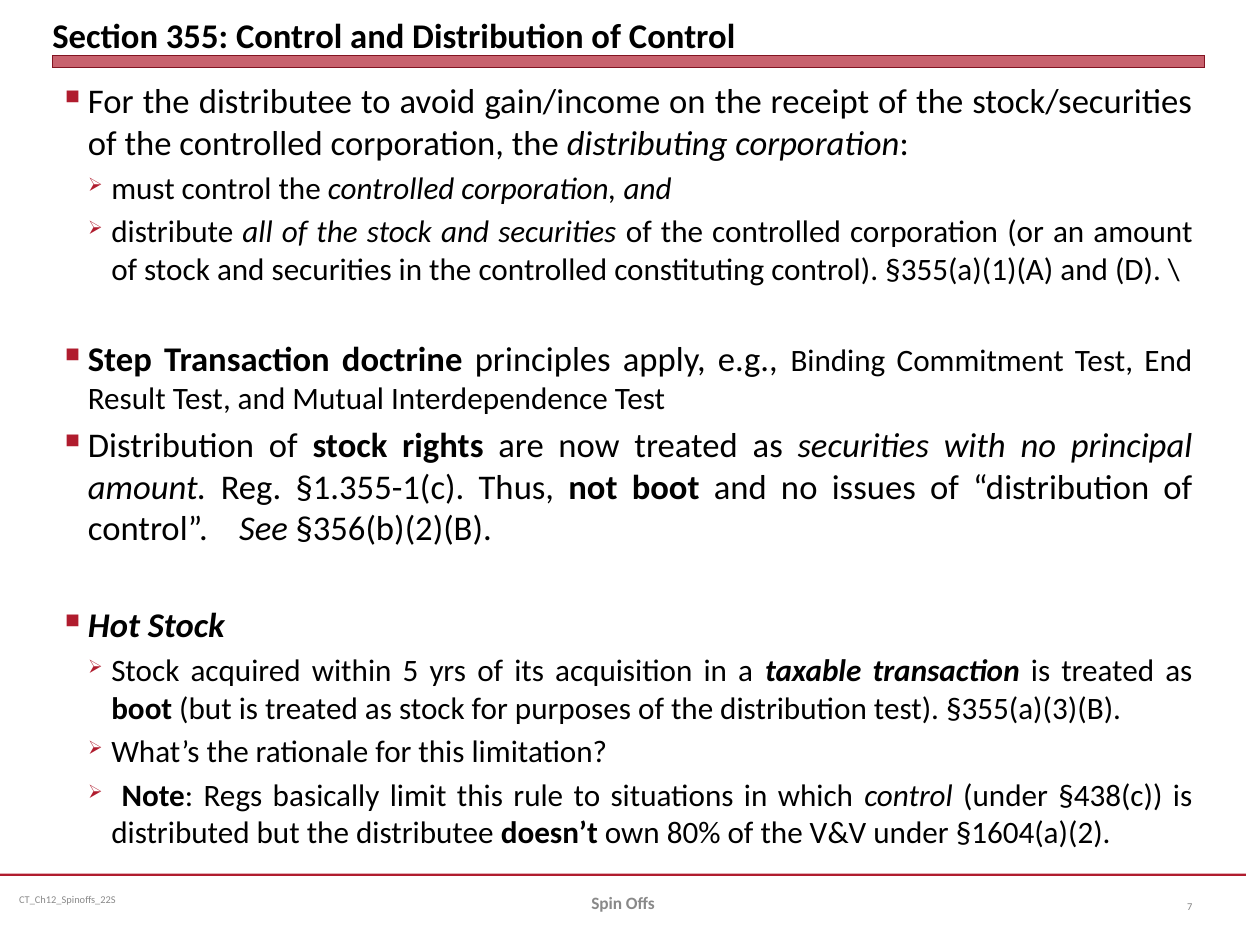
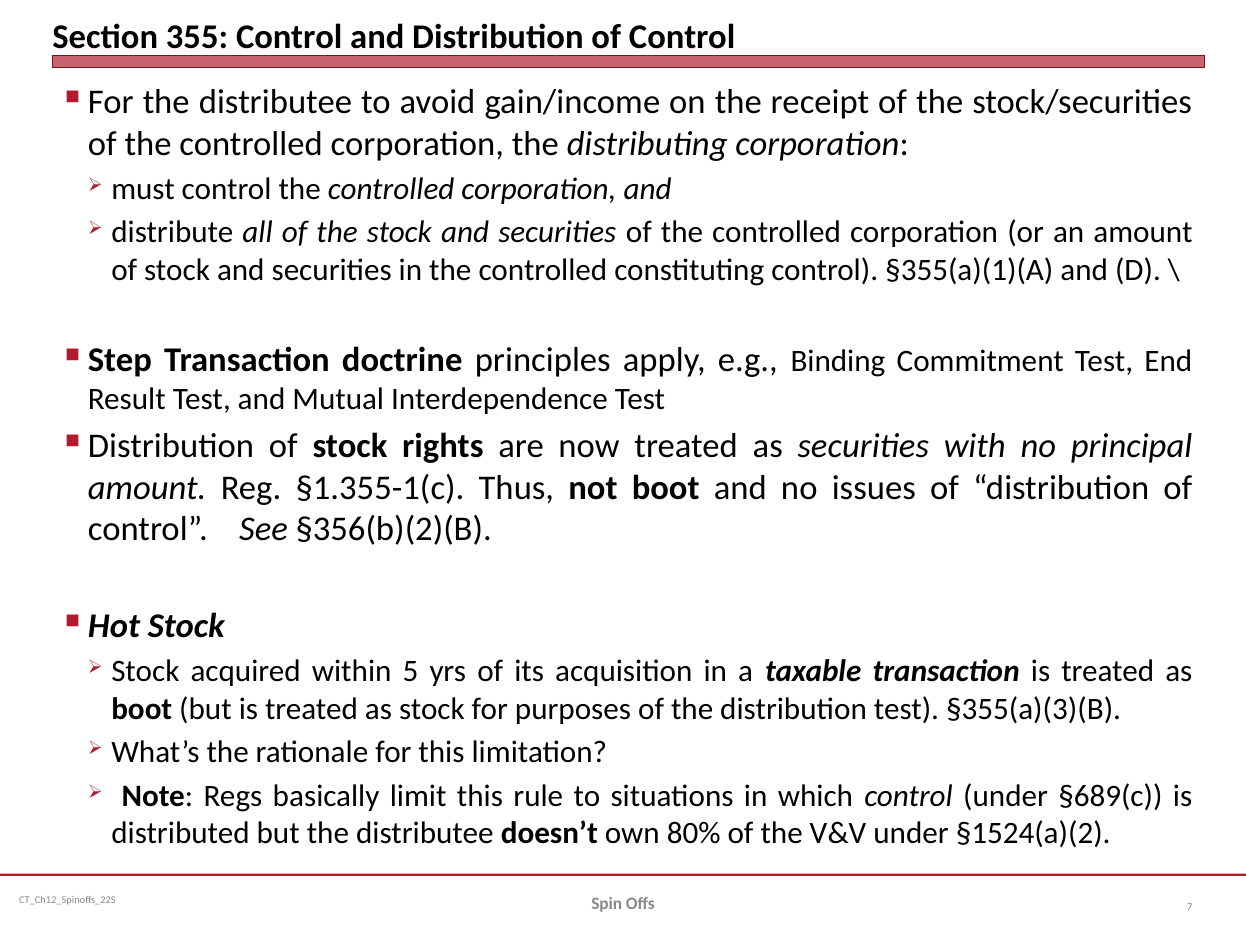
§438(c: §438(c -> §689(c
§1604(a)(2: §1604(a)(2 -> §1524(a)(2
